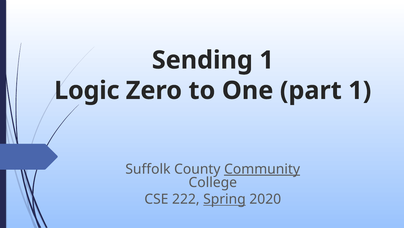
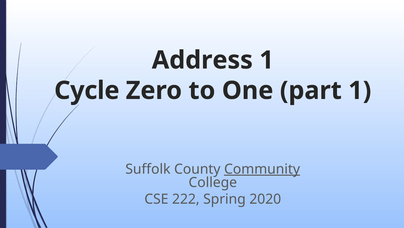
Sending: Sending -> Address
Logic: Logic -> Cycle
Spring underline: present -> none
